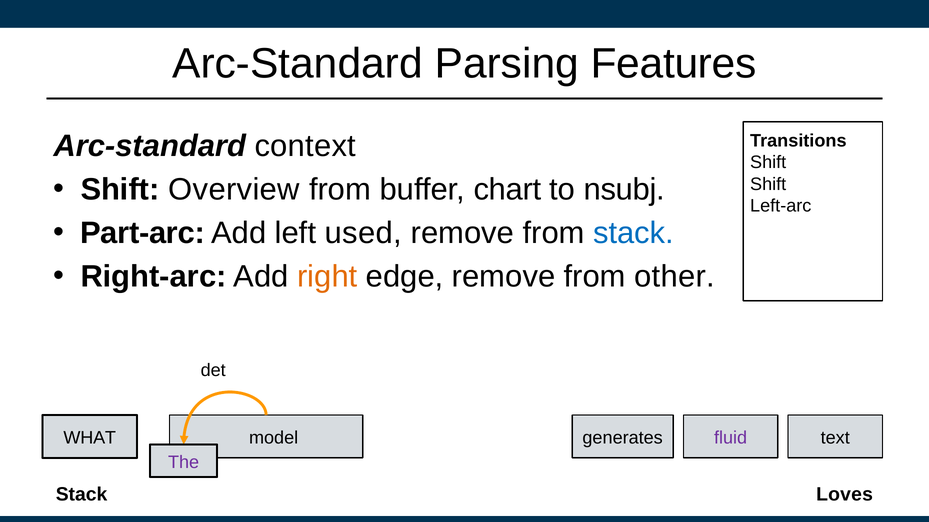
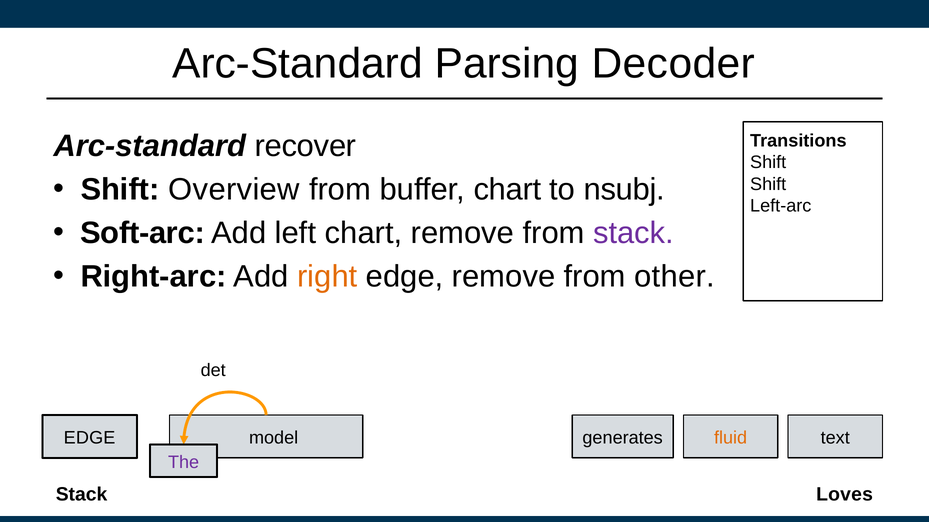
Features: Features -> Decoder
context: context -> recover
Part-arc: Part-arc -> Soft-arc
left used: used -> chart
stack at (634, 233) colour: blue -> purple
WHAT at (90, 438): WHAT -> EDGE
fluid colour: purple -> orange
